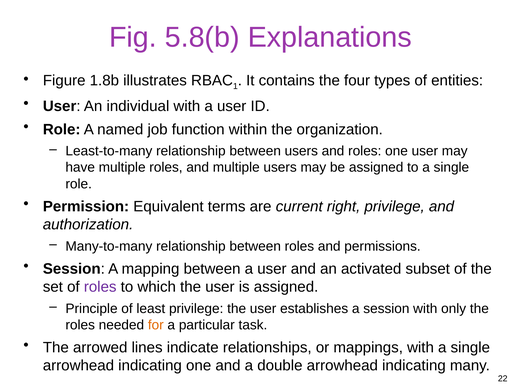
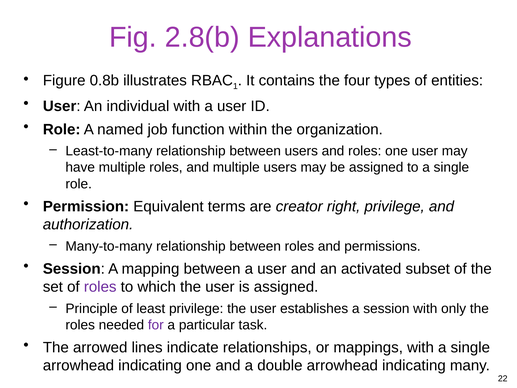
5.8(b: 5.8(b -> 2.8(b
1.8b: 1.8b -> 0.8b
current: current -> creator
for colour: orange -> purple
